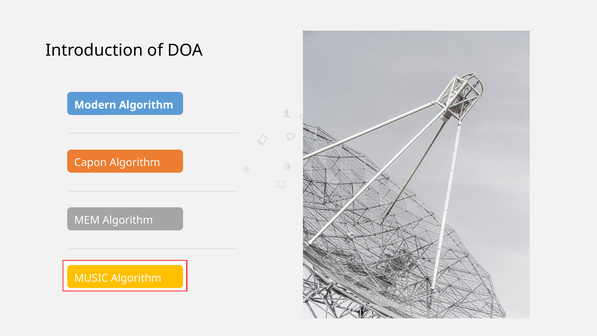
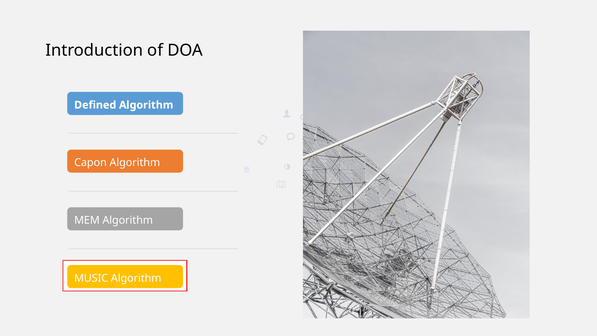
Modern: Modern -> Defined
